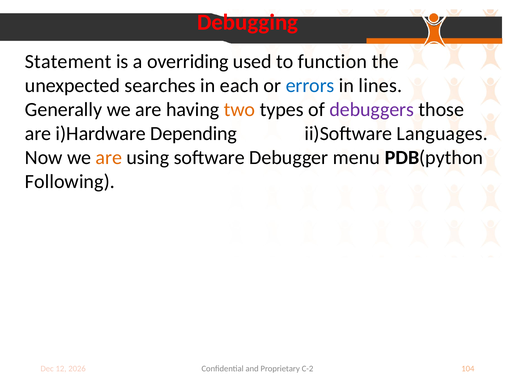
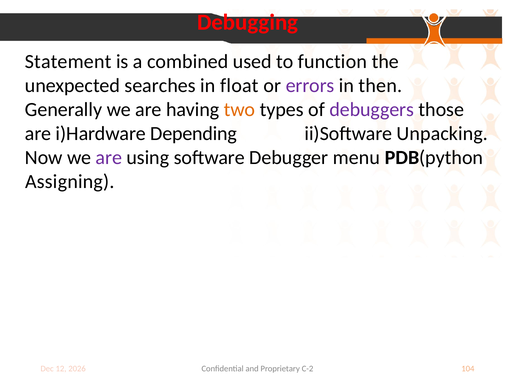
overriding: overriding -> combined
each: each -> float
errors colour: blue -> purple
lines: lines -> then
Languages: Languages -> Unpacking
are at (109, 158) colour: orange -> purple
Following: Following -> Assigning
